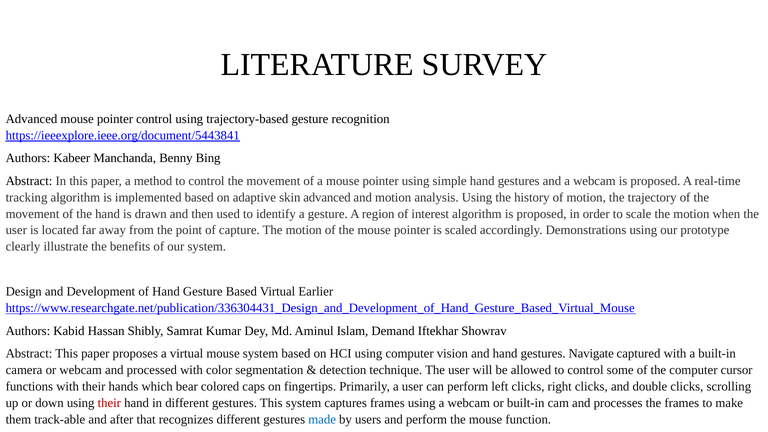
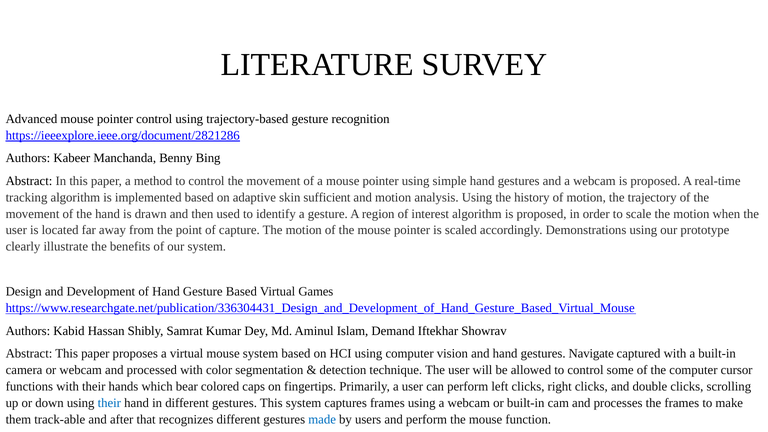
https://ieeexplore.ieee.org/document/5443841: https://ieeexplore.ieee.org/document/5443841 -> https://ieeexplore.ieee.org/document/2821286
skin advanced: advanced -> sufficient
Earlier: Earlier -> Games
their at (109, 403) colour: red -> blue
